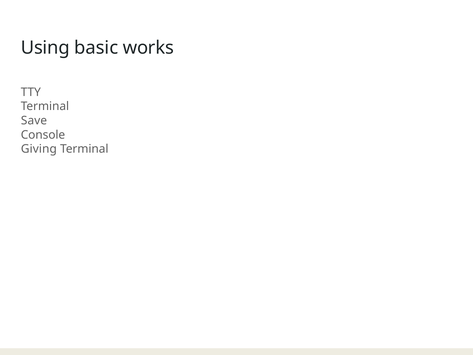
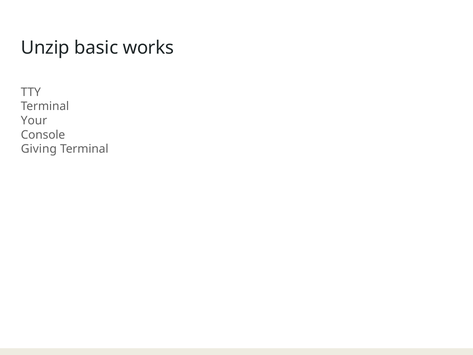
Using: Using -> Unzip
Save: Save -> Your
